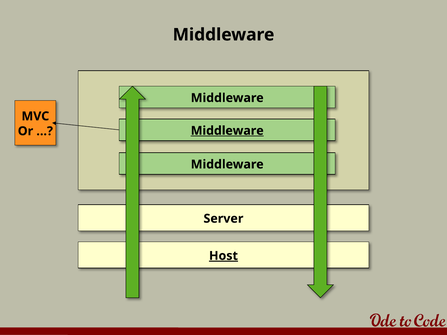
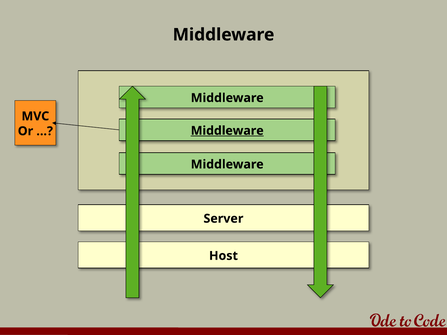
Host underline: present -> none
